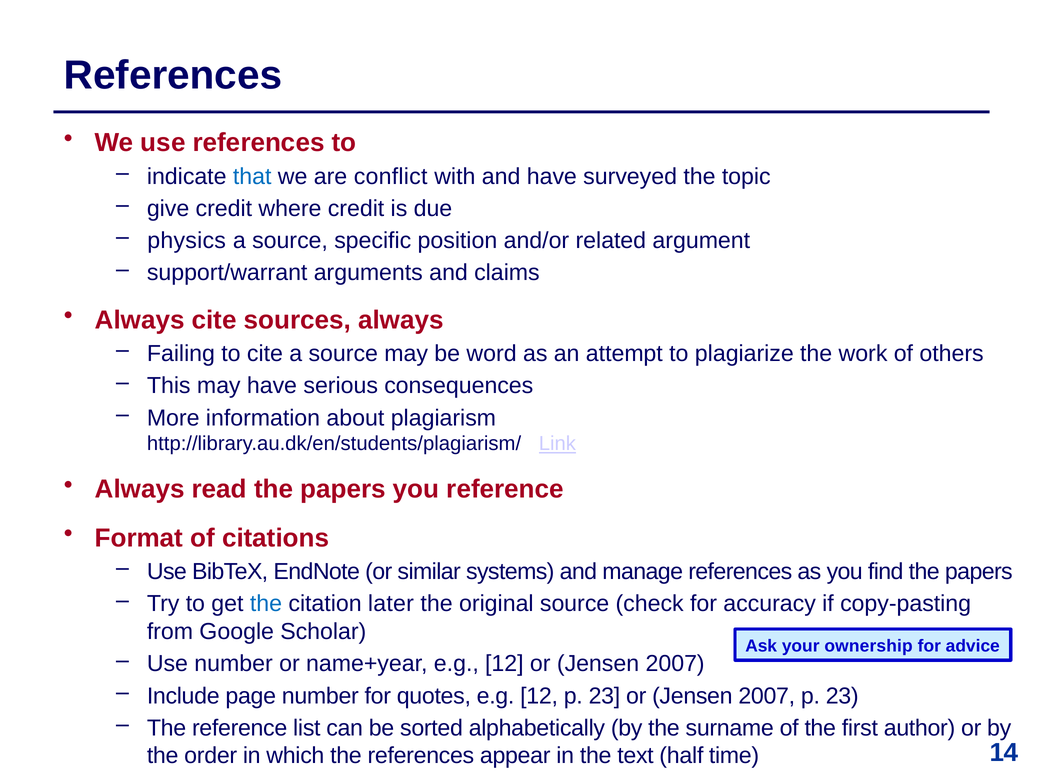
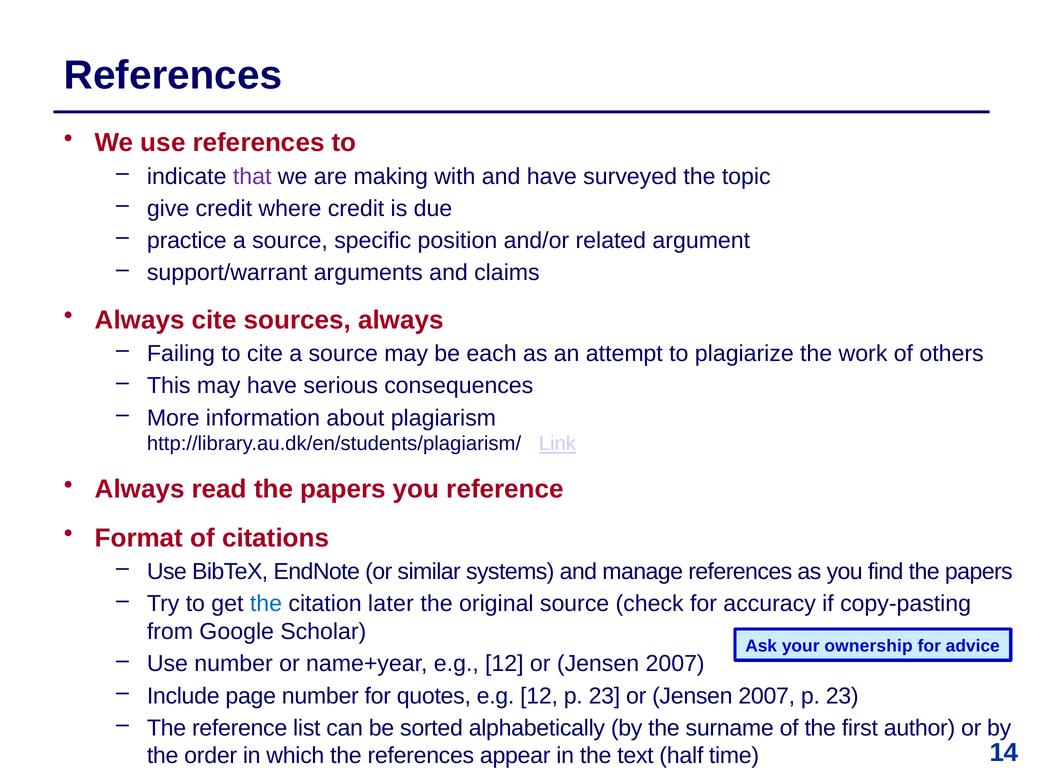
that colour: blue -> purple
conflict: conflict -> making
physics: physics -> practice
word: word -> each
